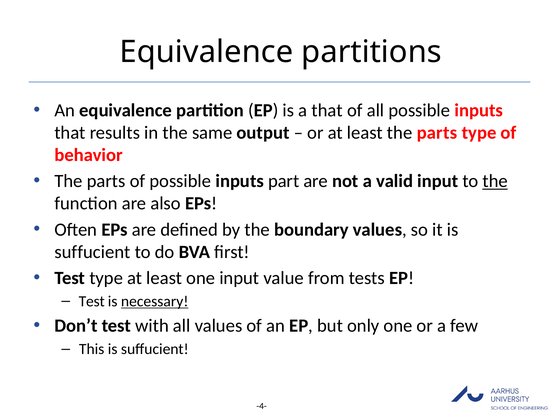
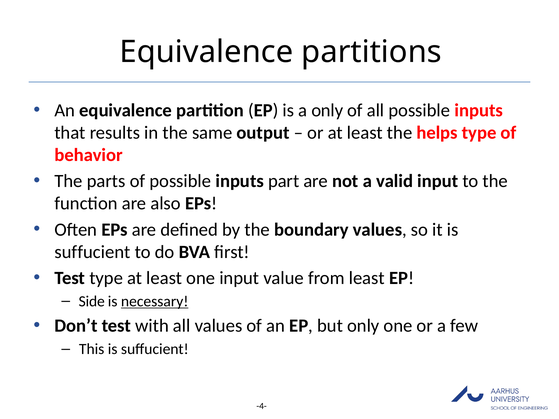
a that: that -> only
least the parts: parts -> helps
the at (495, 181) underline: present -> none
from tests: tests -> least
Test at (92, 302): Test -> Side
